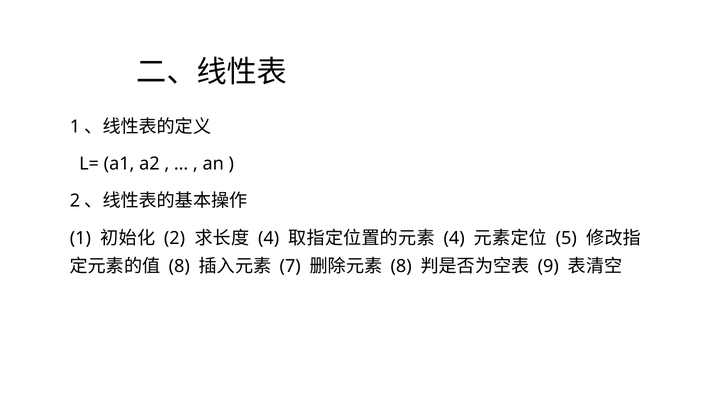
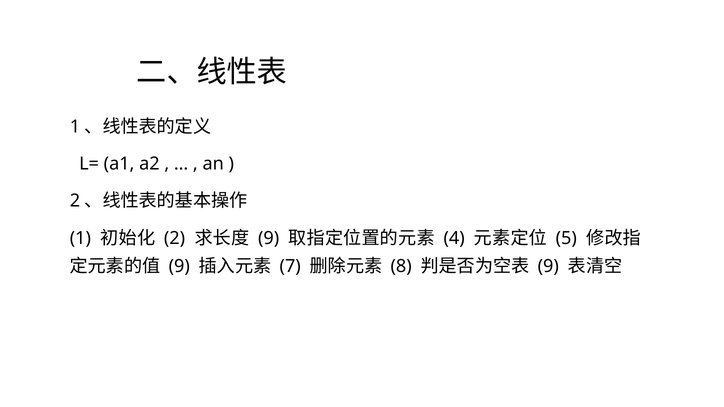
4 at (269, 238): 4 -> 9
8 at (179, 267): 8 -> 9
